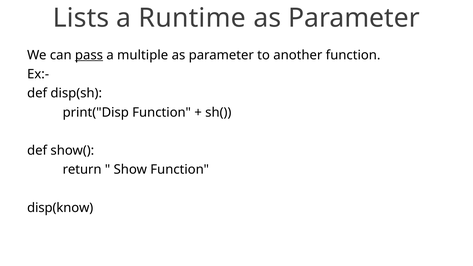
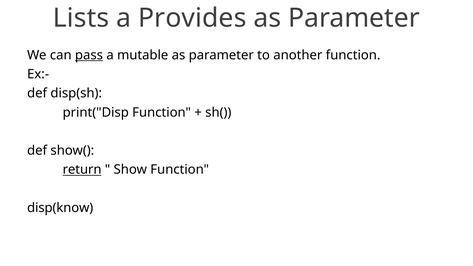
Runtime: Runtime -> Provides
multiple: multiple -> mutable
return underline: none -> present
